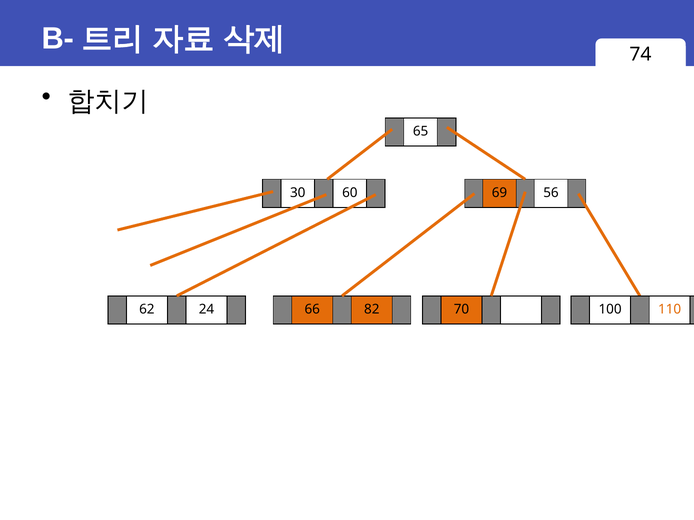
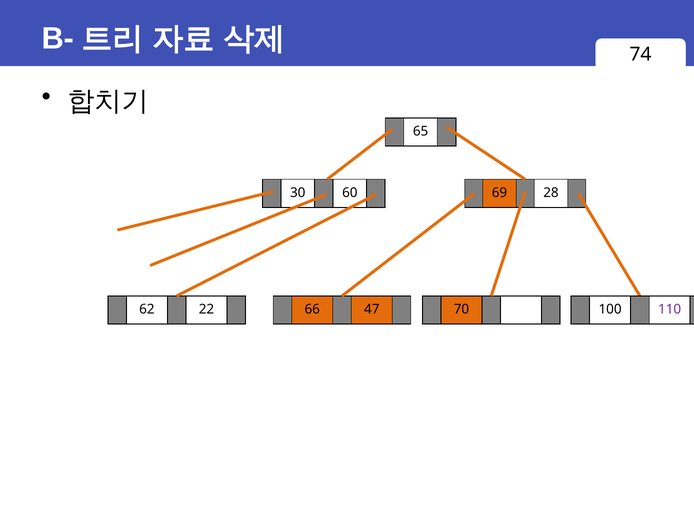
56: 56 -> 28
24: 24 -> 22
82: 82 -> 47
110 colour: orange -> purple
